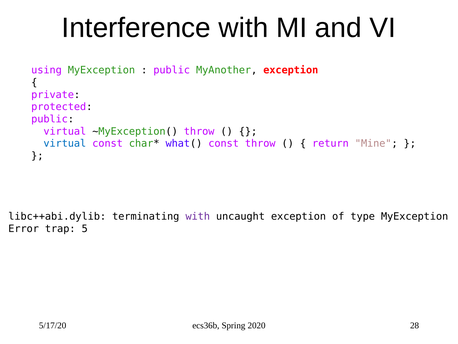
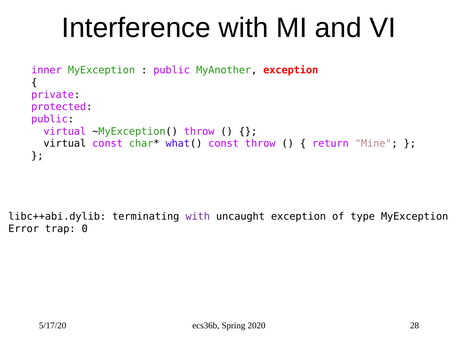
using: using -> inner
virtual at (65, 143) colour: blue -> black
5: 5 -> 0
